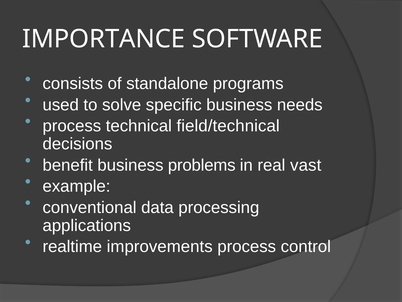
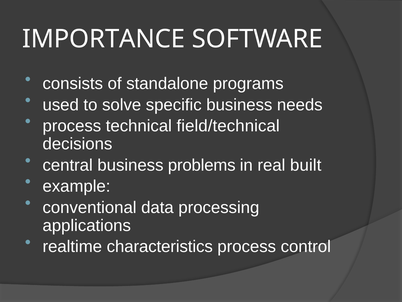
benefit: benefit -> central
vast: vast -> built
improvements: improvements -> characteristics
